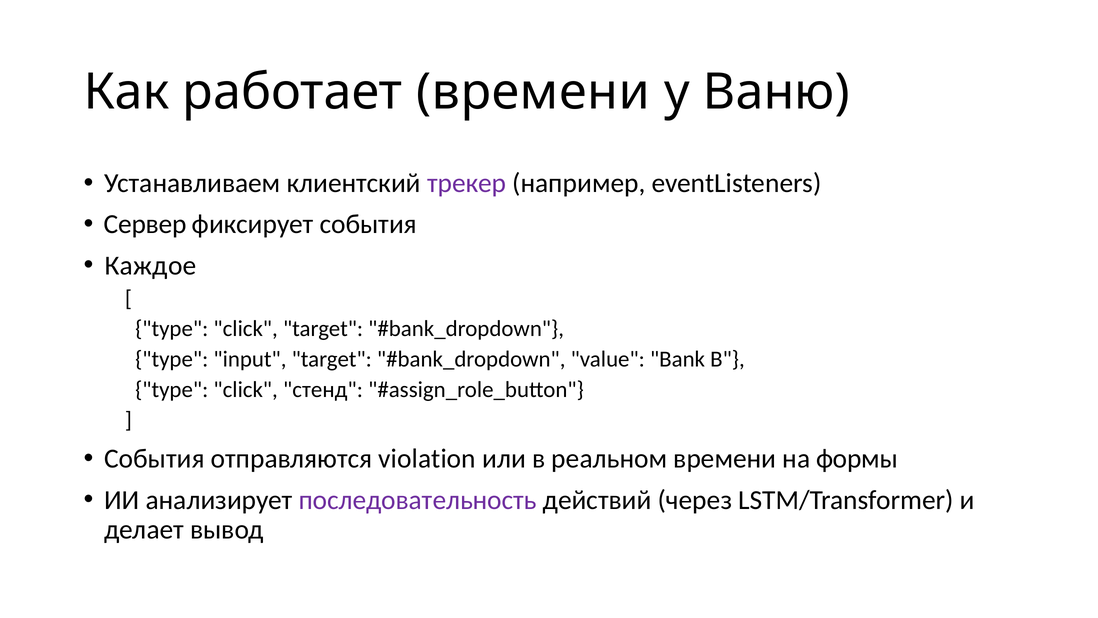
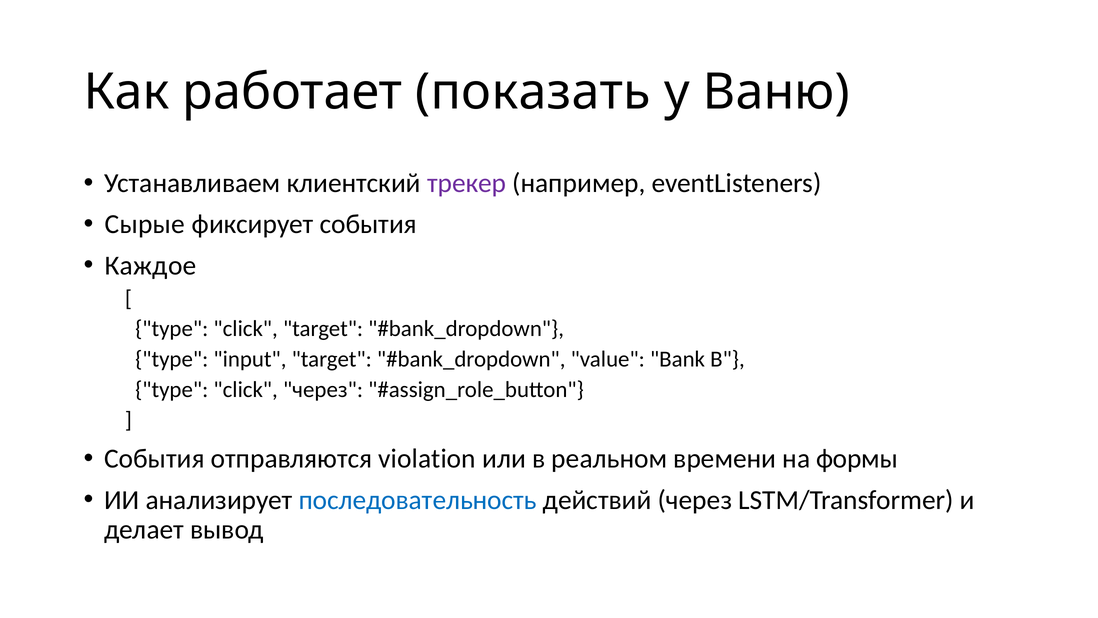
работает времени: времени -> показать
Сервер: Сервер -> Сырые
click стенд: стенд -> через
последовательность colour: purple -> blue
